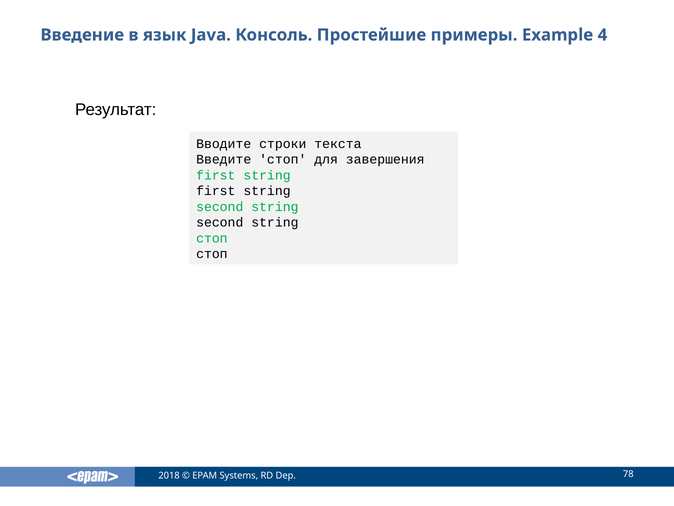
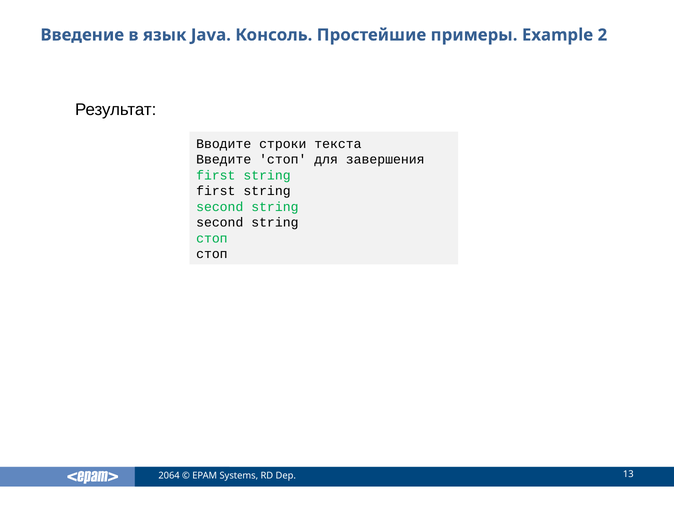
4: 4 -> 2
2018: 2018 -> 2064
78: 78 -> 13
